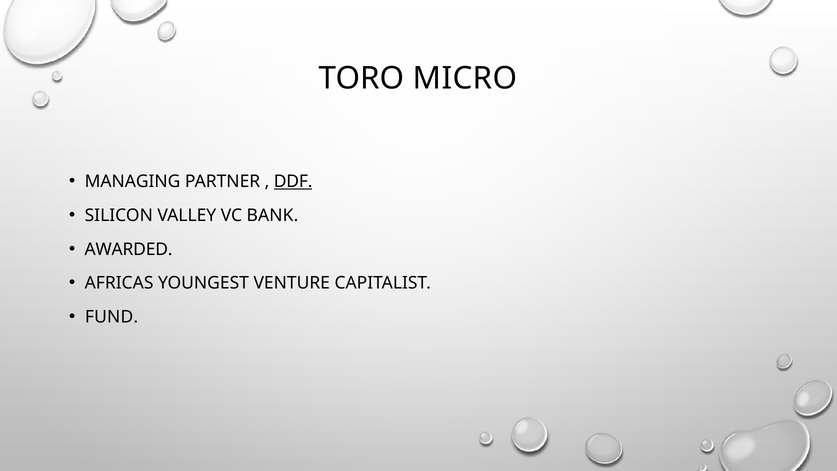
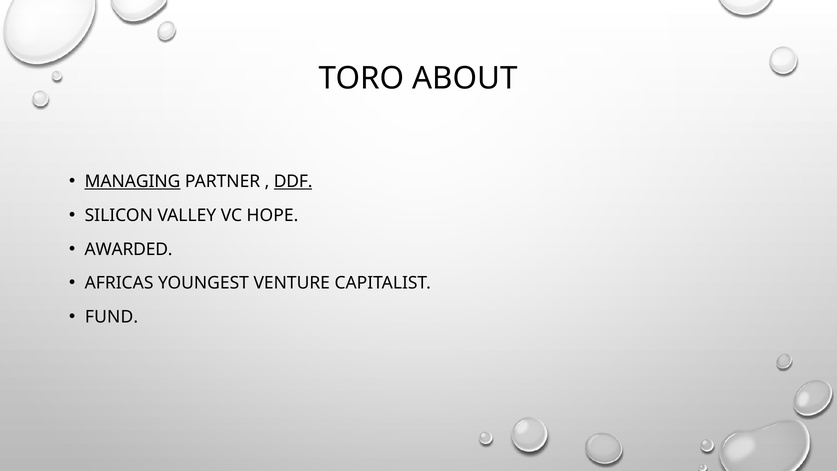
MICRO: MICRO -> ABOUT
MANAGING underline: none -> present
BANK: BANK -> HOPE
